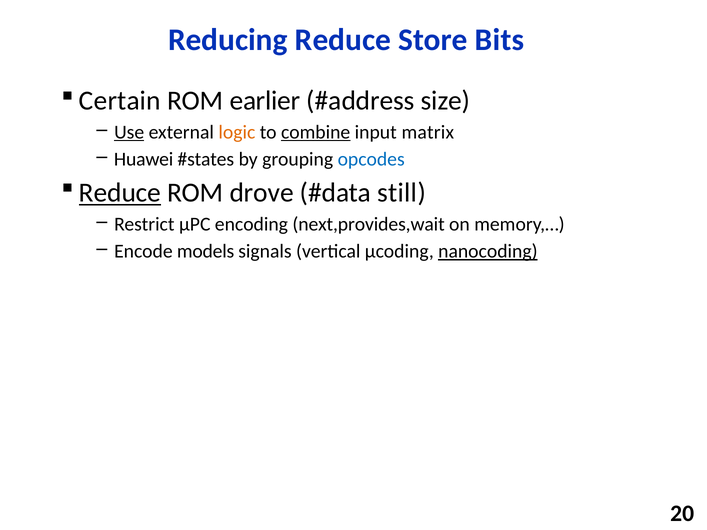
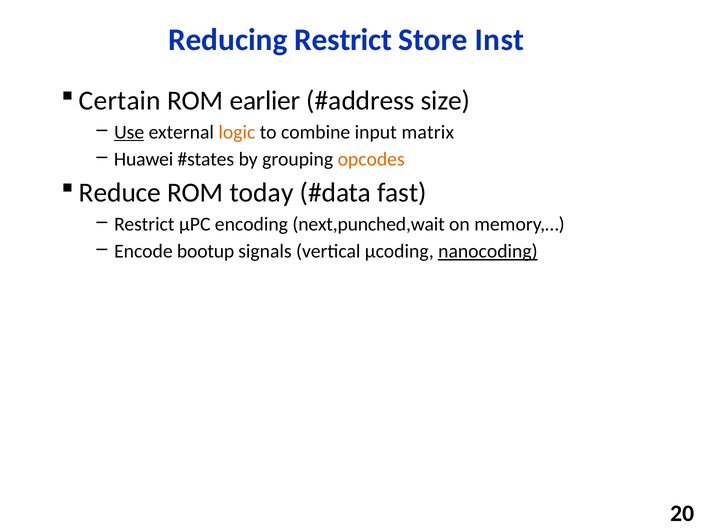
Reducing Reduce: Reduce -> Restrict
Bits: Bits -> Inst
combine underline: present -> none
opcodes colour: blue -> orange
Reduce at (120, 193) underline: present -> none
drove: drove -> today
still: still -> fast
next,provides,wait: next,provides,wait -> next,punched,wait
models: models -> bootup
